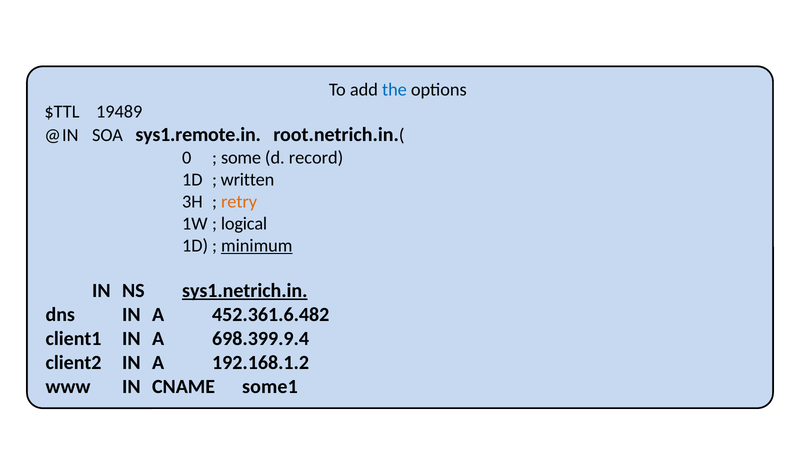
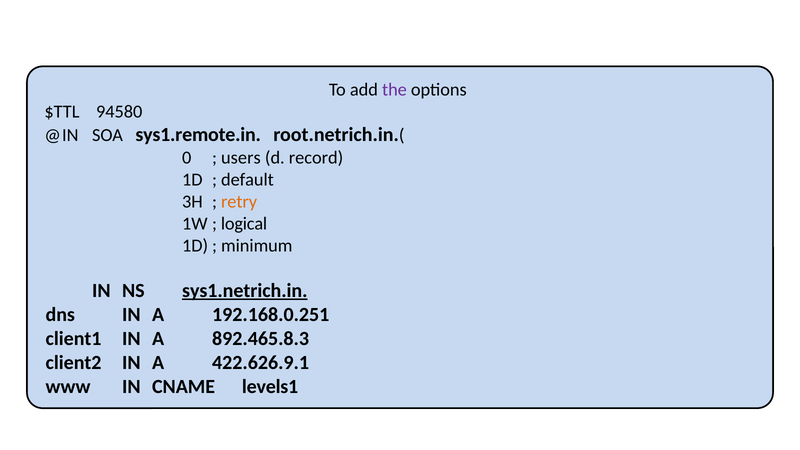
the colour: blue -> purple
19489: 19489 -> 94580
some: some -> users
written: written -> default
minimum underline: present -> none
452.361.6.482: 452.361.6.482 -> 192.168.0.251
698.399.9.4: 698.399.9.4 -> 892.465.8.3
192.168.1.2: 192.168.1.2 -> 422.626.9.1
some1: some1 -> levels1
